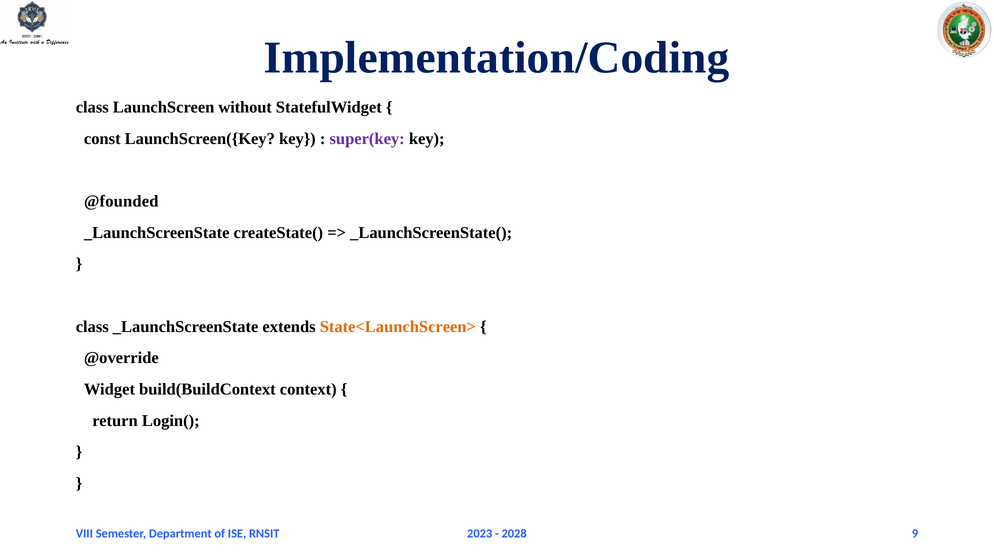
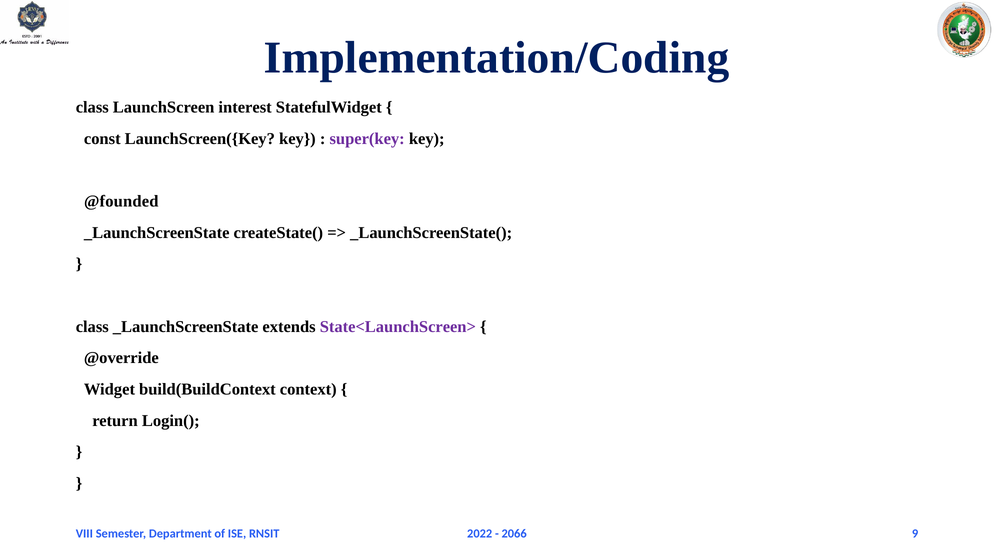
without: without -> interest
State<LaunchScreen> colour: orange -> purple
2023: 2023 -> 2022
2028: 2028 -> 2066
